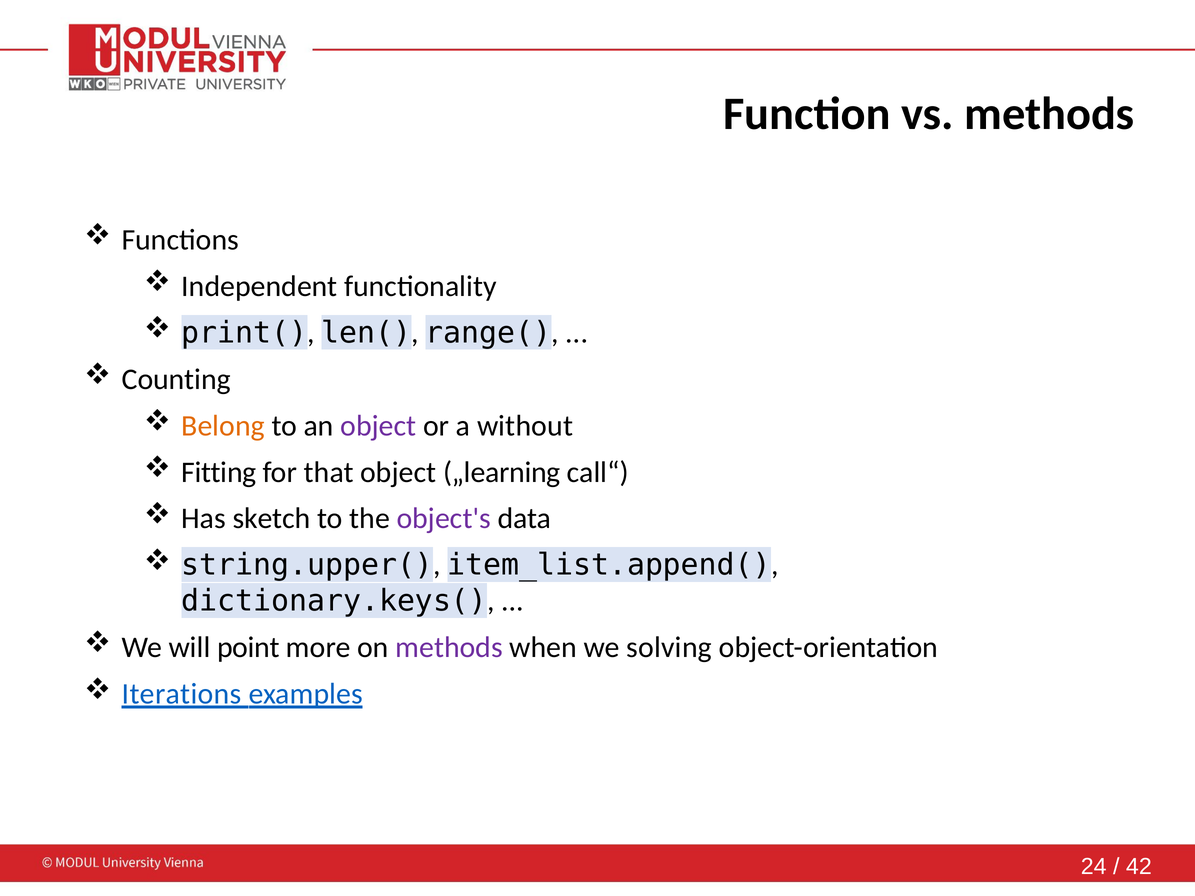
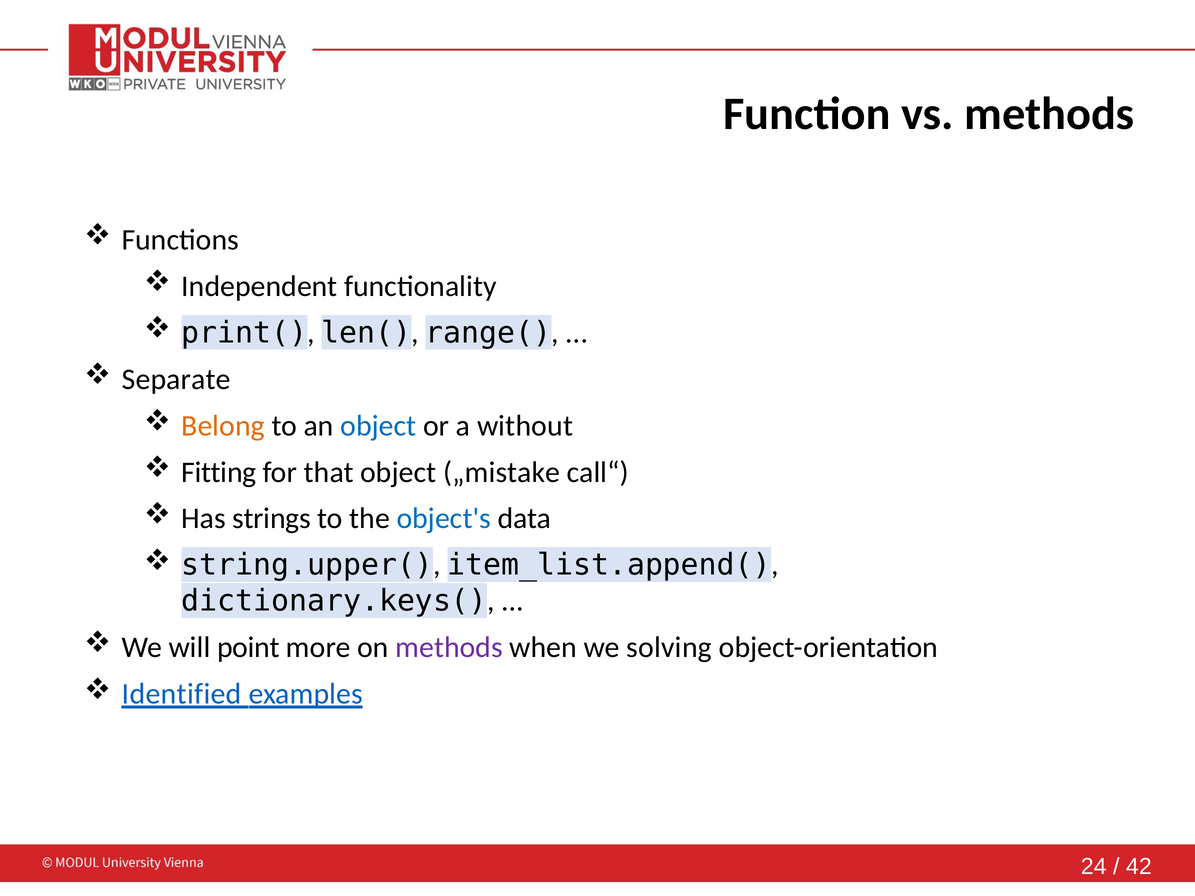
Counting: Counting -> Separate
object at (378, 426) colour: purple -> blue
„learning: „learning -> „mistake
sketch: sketch -> strings
object's colour: purple -> blue
Iterations: Iterations -> Identified
